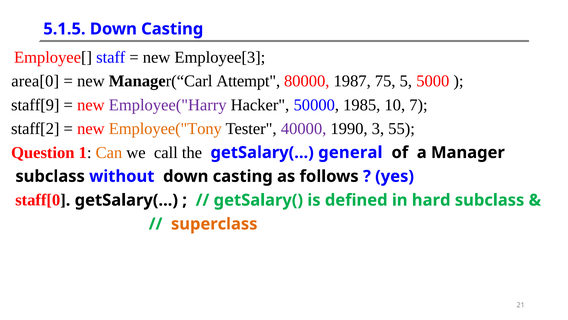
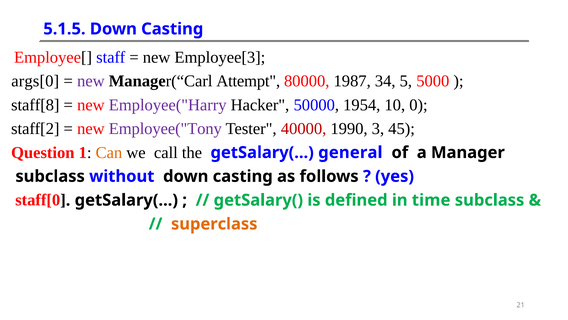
area[0: area[0 -> args[0
new at (91, 81) colour: black -> purple
75: 75 -> 34
staff[9: staff[9 -> staff[8
1985: 1985 -> 1954
7: 7 -> 0
Employee("Tony colour: orange -> purple
40000 colour: purple -> red
55: 55 -> 45
hard: hard -> time
